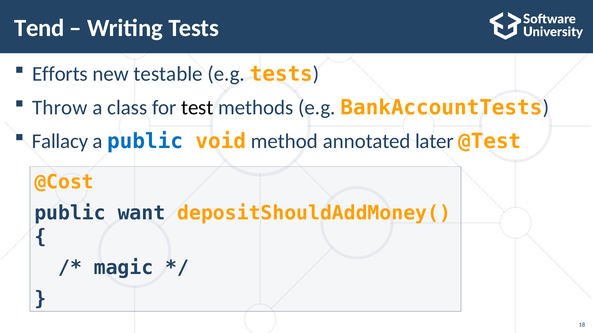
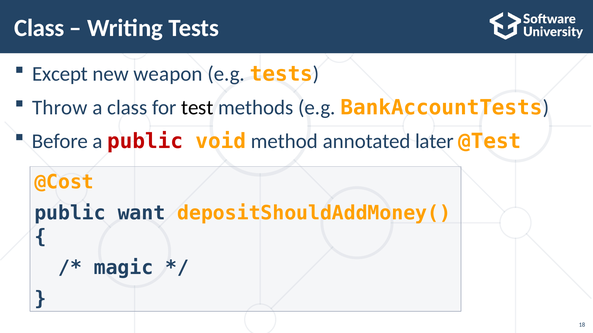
Tend at (39, 28): Tend -> Class
Efforts: Efforts -> Except
testable: testable -> weapon
Fallacy: Fallacy -> Before
public at (145, 142) colour: blue -> red
